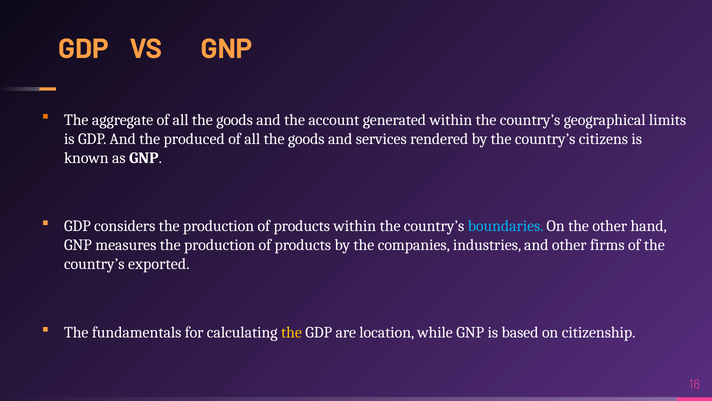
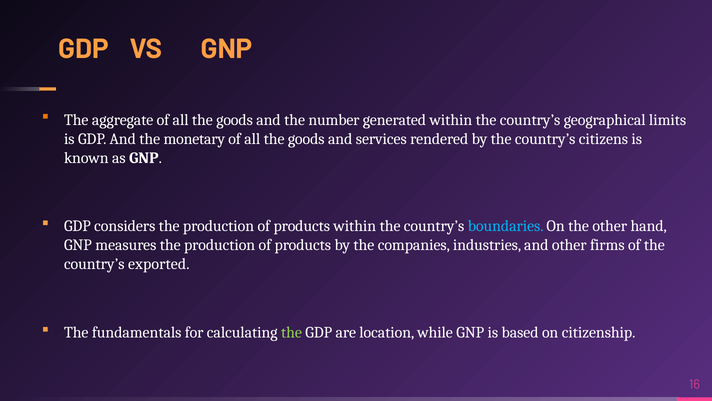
account: account -> number
produced: produced -> monetary
the at (291, 332) colour: yellow -> light green
